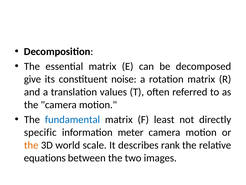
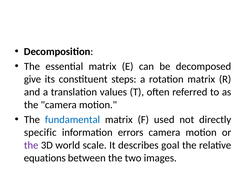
noise: noise -> steps
least: least -> used
meter: meter -> errors
the at (31, 145) colour: orange -> purple
rank: rank -> goal
